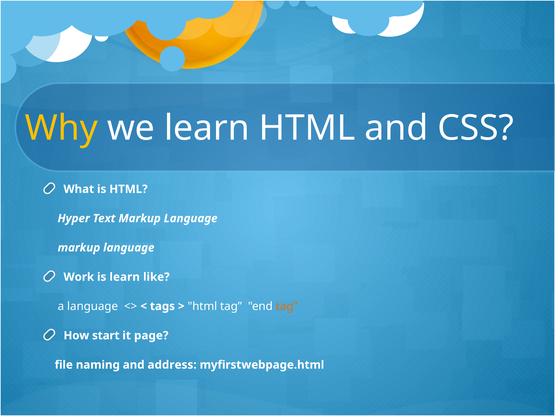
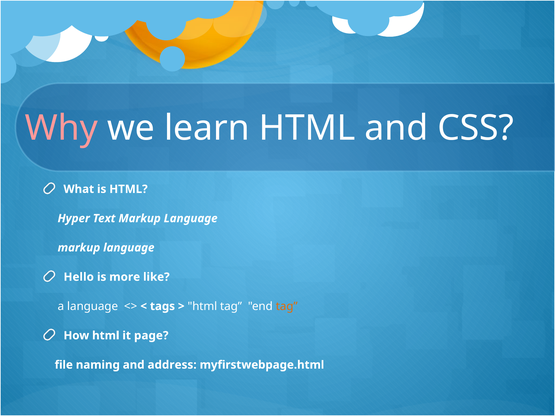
Why colour: yellow -> pink
Work: Work -> Hello
is learn: learn -> more
How start: start -> html
